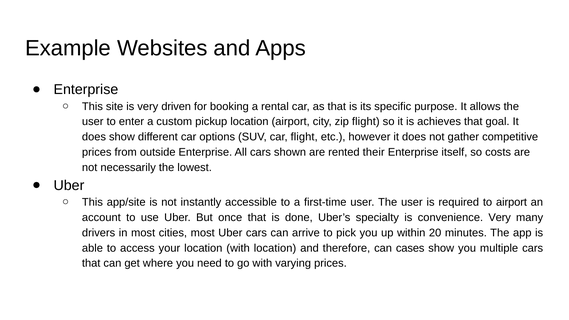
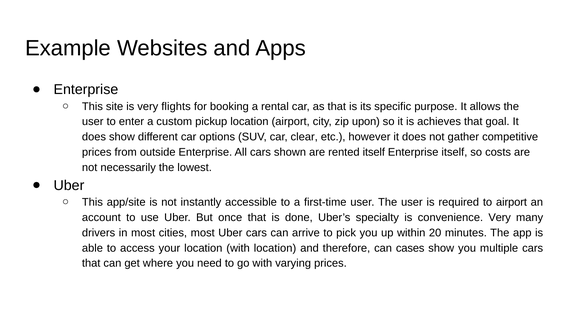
driven: driven -> flights
zip flight: flight -> upon
car flight: flight -> clear
rented their: their -> itself
